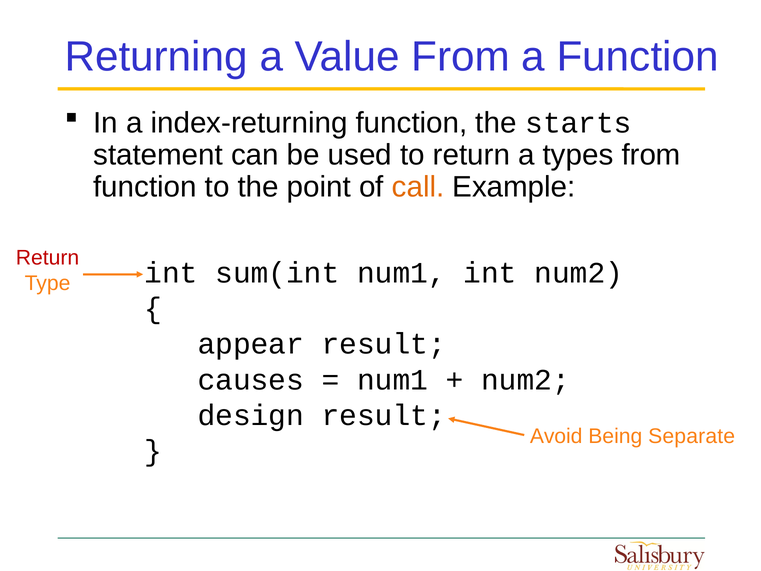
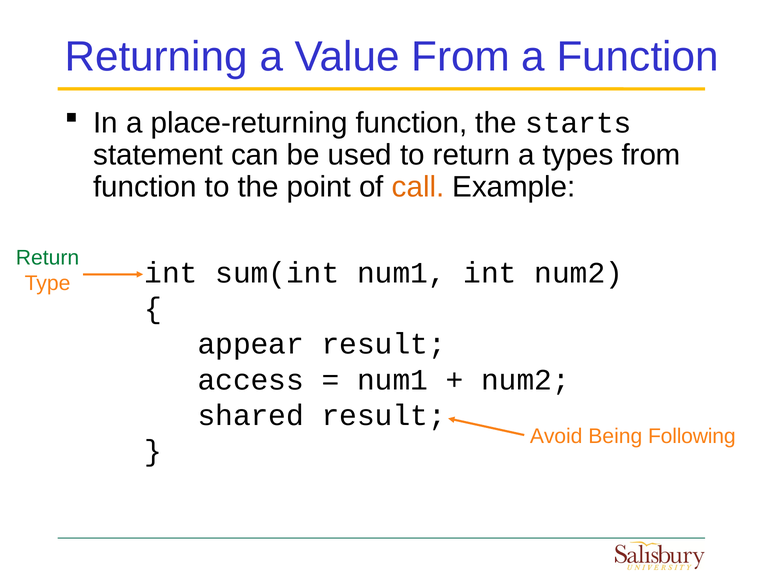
index-returning: index-returning -> place-returning
Return at (48, 258) colour: red -> green
causes: causes -> access
design: design -> shared
Separate: Separate -> Following
